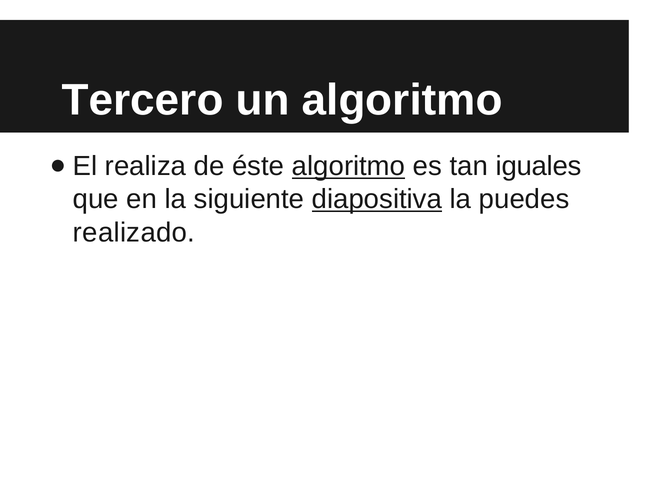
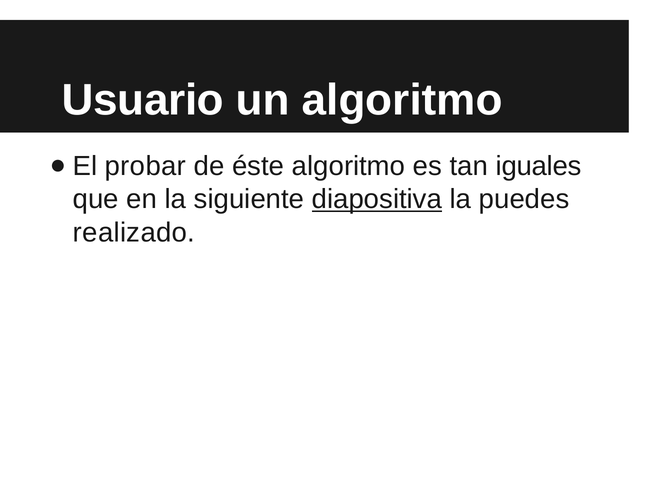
Tercero: Tercero -> Usuario
realiza: realiza -> probar
algoritmo at (349, 166) underline: present -> none
